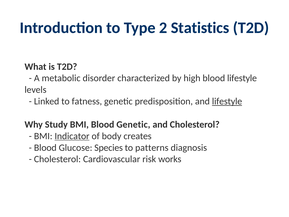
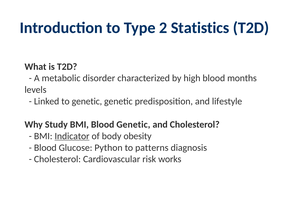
blood lifestyle: lifestyle -> months
to fatness: fatness -> genetic
lifestyle at (227, 101) underline: present -> none
creates: creates -> obesity
Species: Species -> Python
